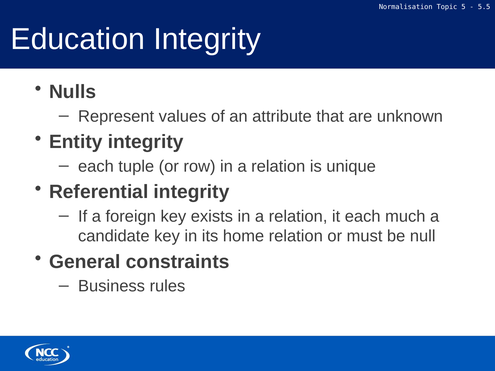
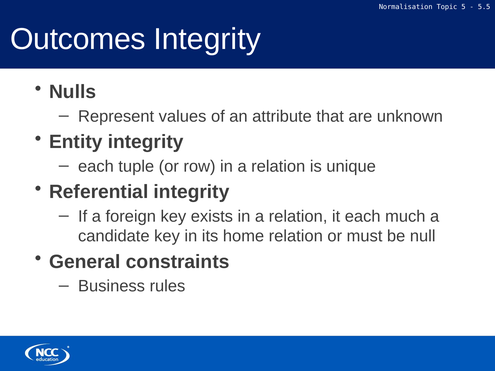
Education: Education -> Outcomes
